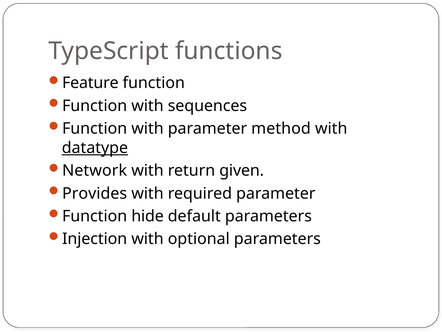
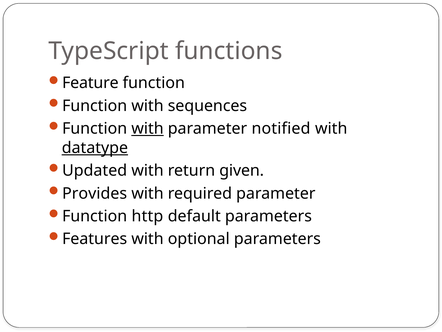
with at (147, 128) underline: none -> present
method: method -> notified
Network: Network -> Updated
hide: hide -> http
Injection: Injection -> Features
